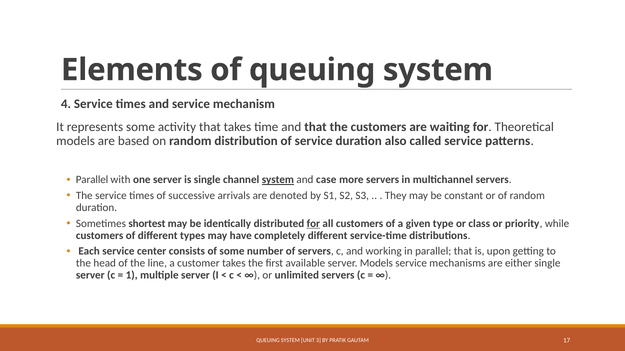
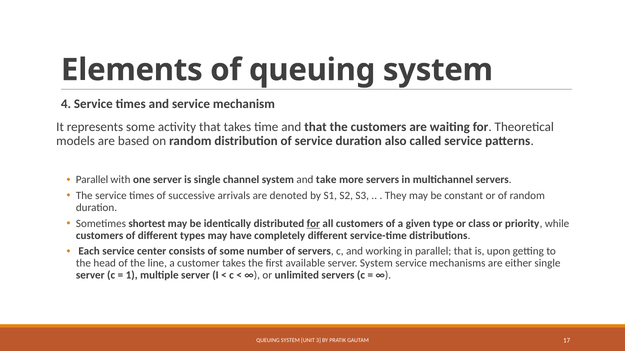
system at (278, 180) underline: present -> none
case: case -> take
server Models: Models -> System
